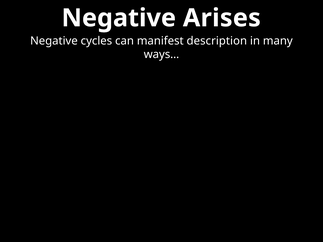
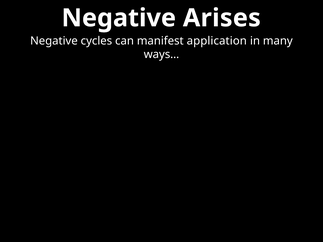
description: description -> application
